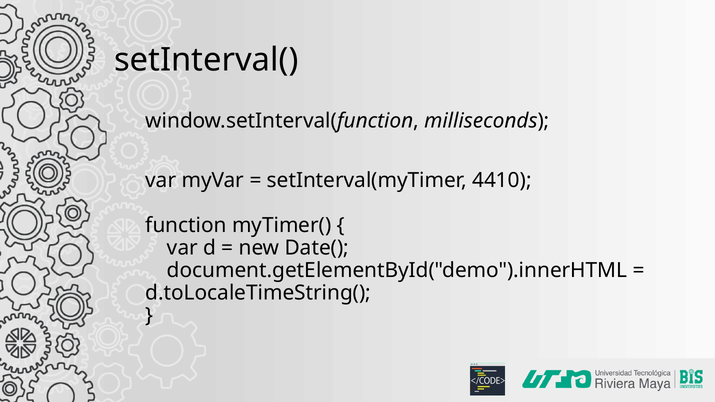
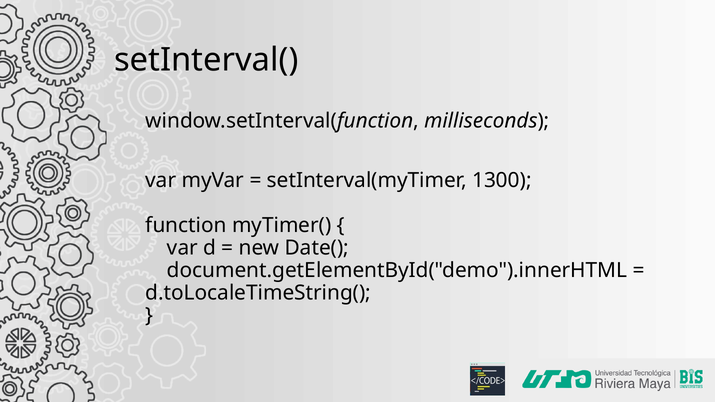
4410: 4410 -> 1300
